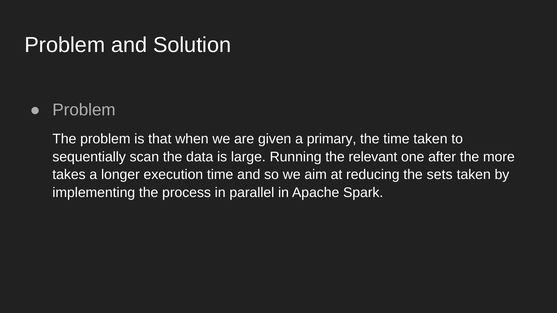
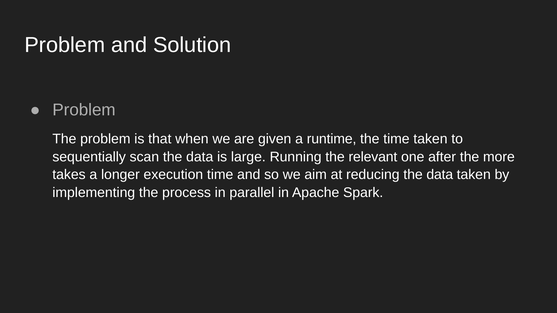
primary: primary -> runtime
reducing the sets: sets -> data
